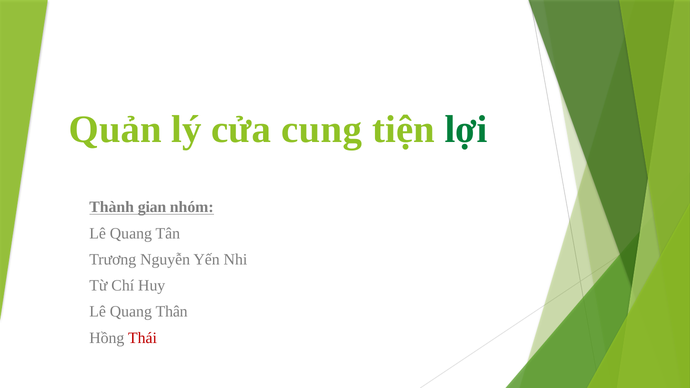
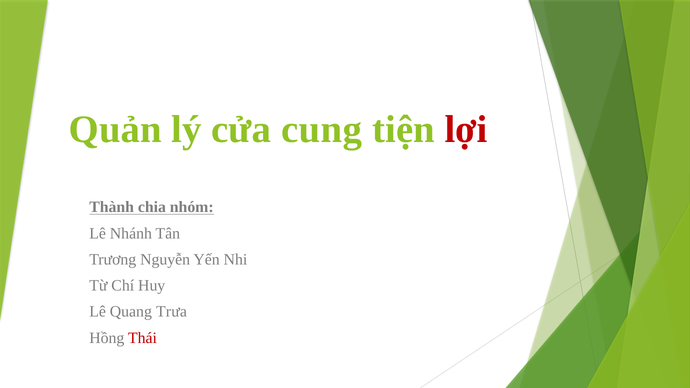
lợi colour: green -> red
gian: gian -> chia
Quang at (131, 233): Quang -> Nhánh
Thân: Thân -> Trưa
